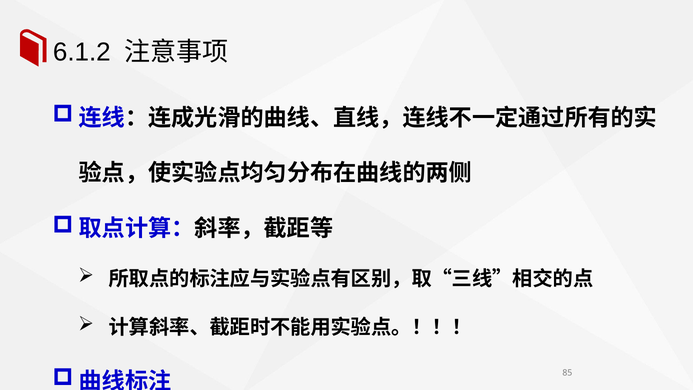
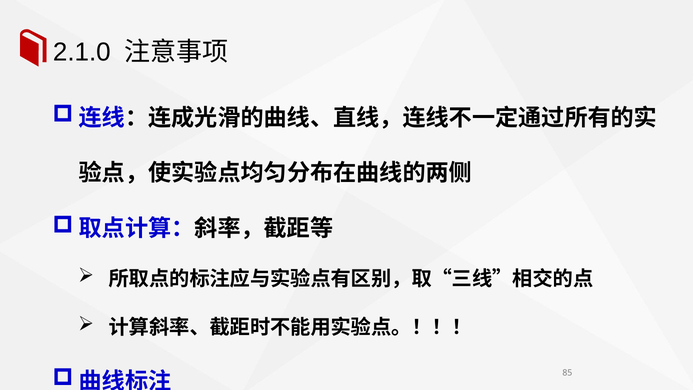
6.1.2: 6.1.2 -> 2.1.0
